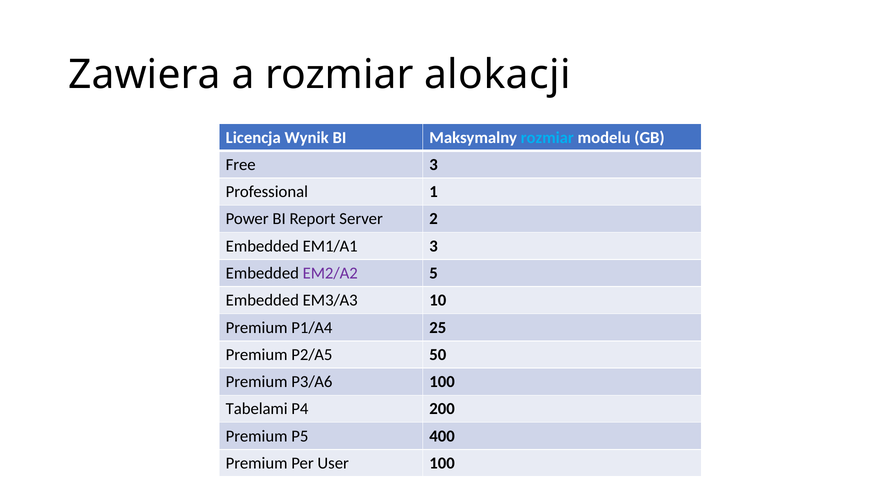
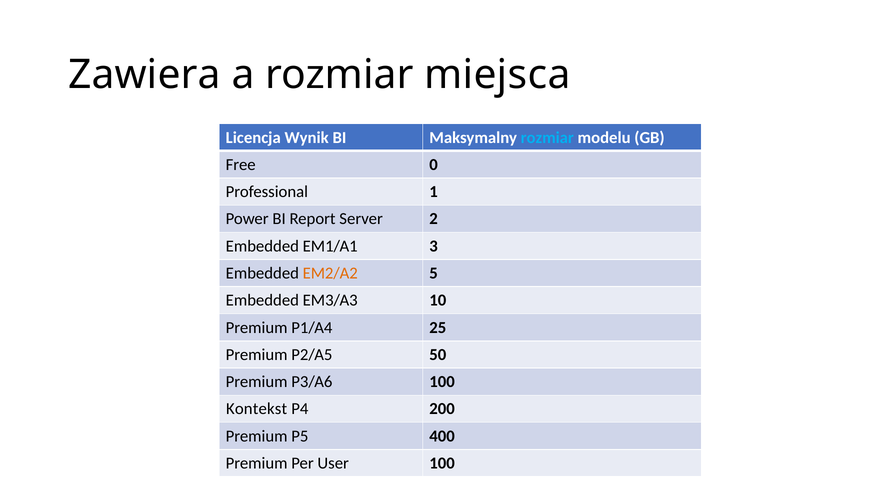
alokacji: alokacji -> miejsca
Free 3: 3 -> 0
EM2/A2 colour: purple -> orange
Tabelami: Tabelami -> Kontekst
